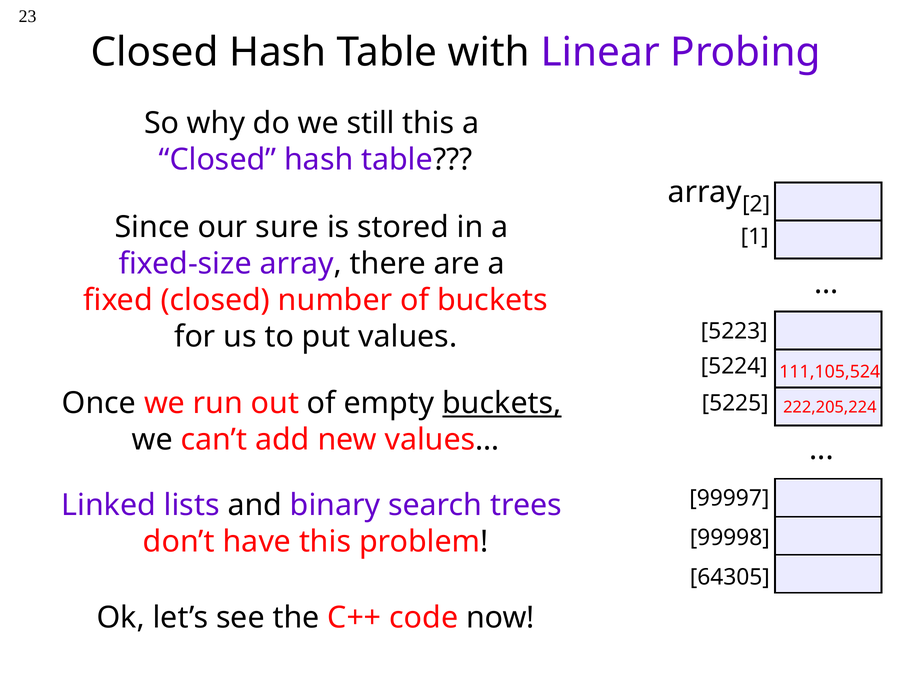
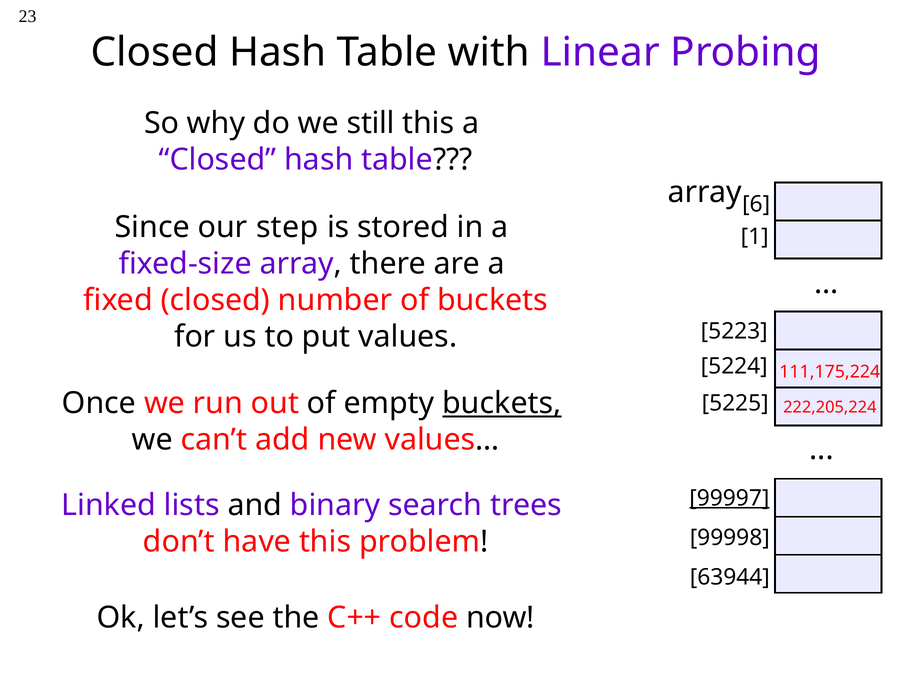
2: 2 -> 6
sure: sure -> step
111,105,524: 111,105,524 -> 111,175,224
99997 underline: none -> present
64305: 64305 -> 63944
